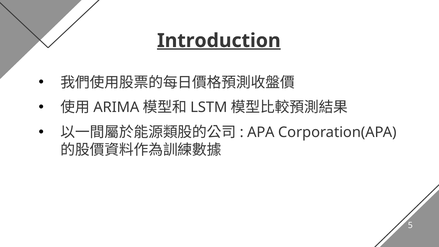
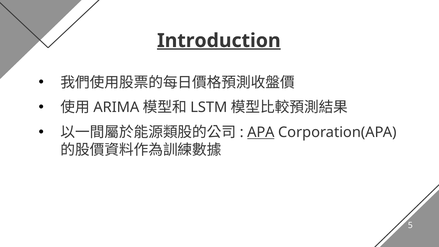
APA underline: none -> present
